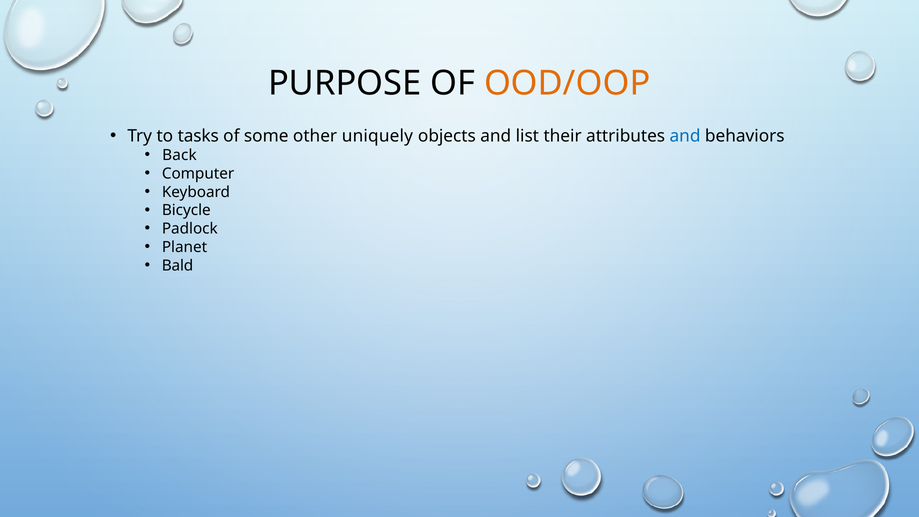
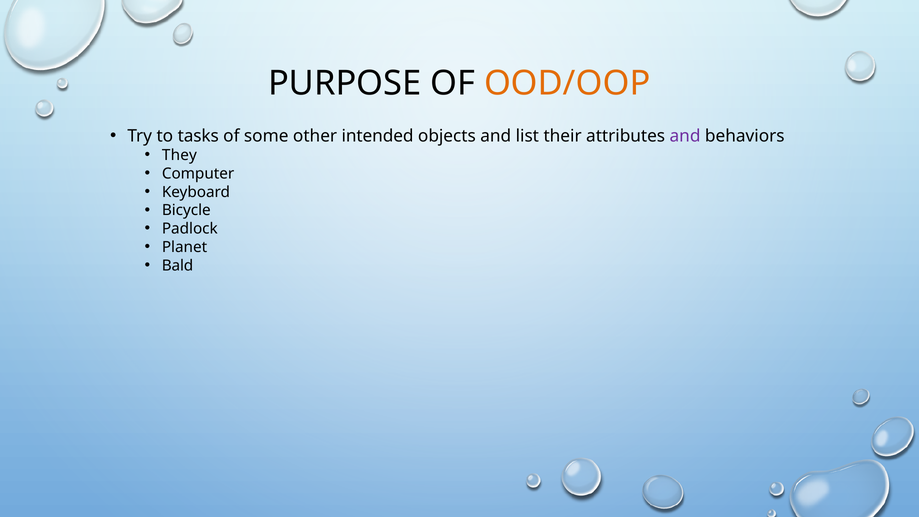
uniquely: uniquely -> intended
and at (685, 136) colour: blue -> purple
Back: Back -> They
